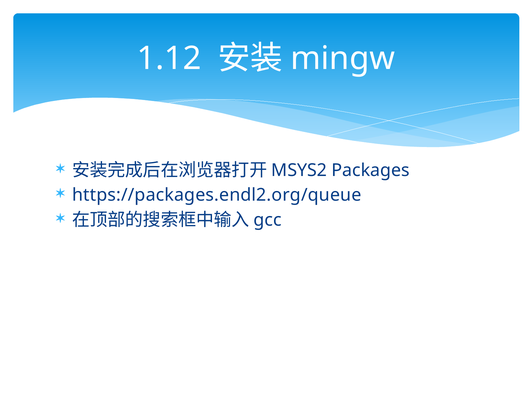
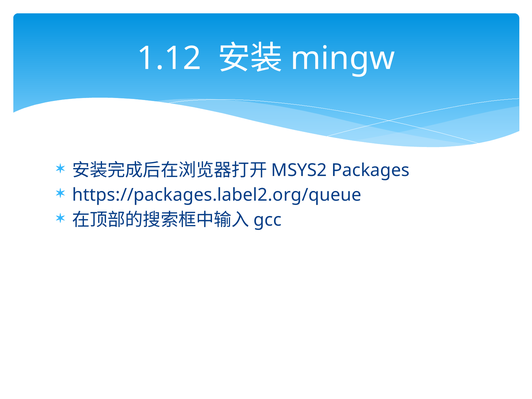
https://packages.endl2.org/queue: https://packages.endl2.org/queue -> https://packages.label2.org/queue
